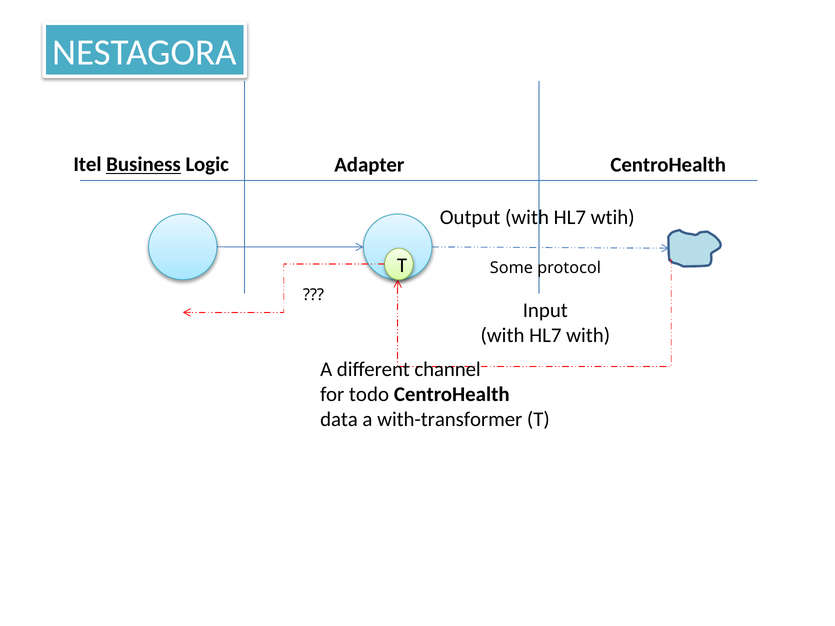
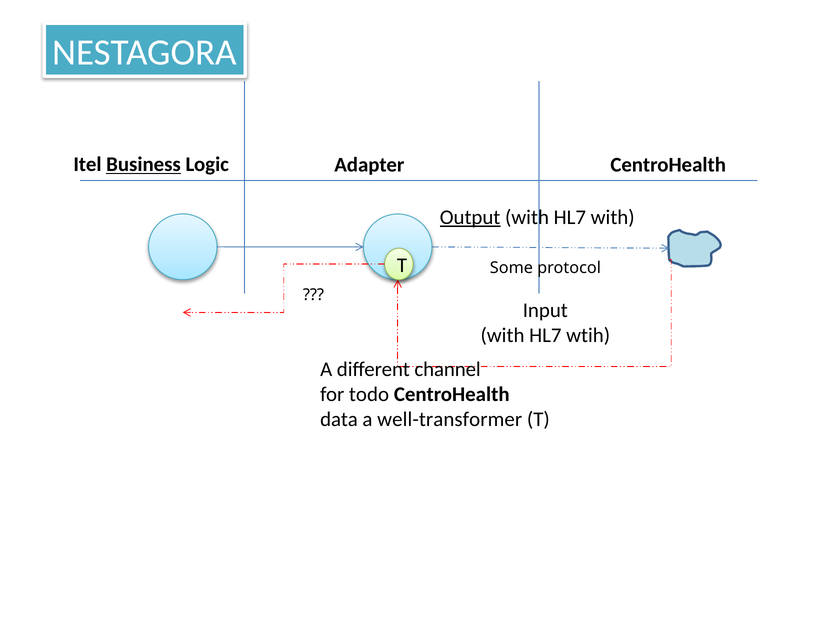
Output underline: none -> present
HL7 wtih: wtih -> with
HL7 with: with -> wtih
with-transformer: with-transformer -> well-transformer
